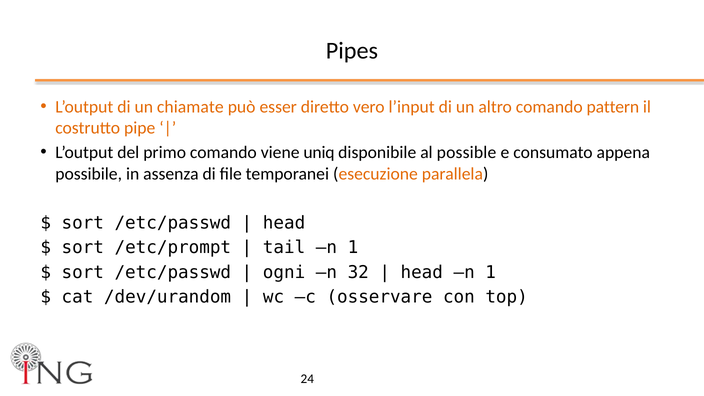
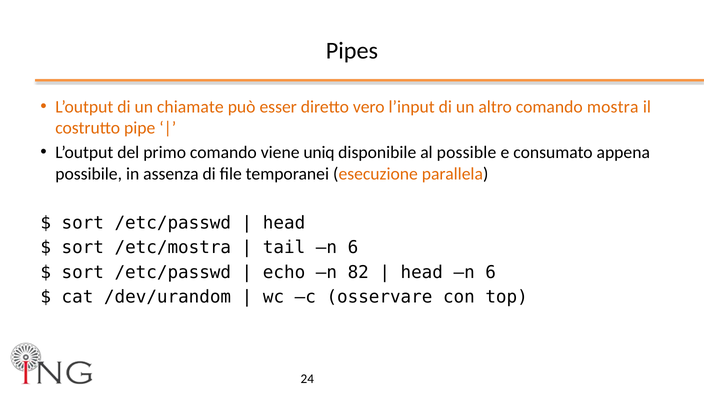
pattern: pattern -> mostra
/etc/prompt: /etc/prompt -> /etc/mostra
tail n 1: 1 -> 6
ogni: ogni -> echo
32: 32 -> 82
head n 1: 1 -> 6
